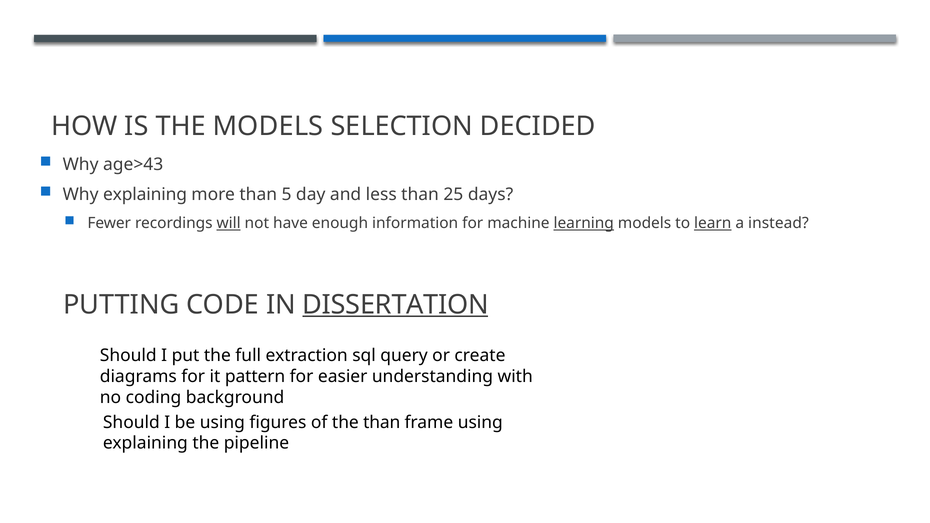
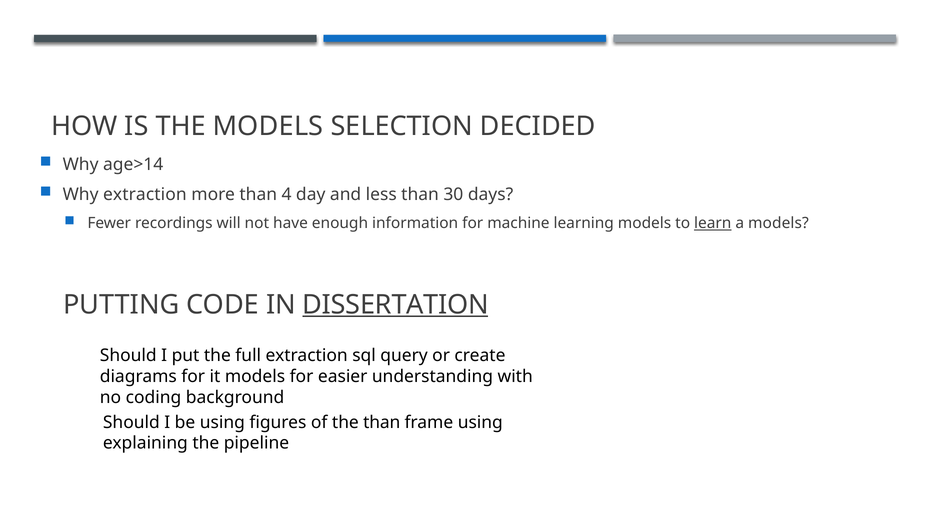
age>43: age>43 -> age>14
Why explaining: explaining -> extraction
5: 5 -> 4
25: 25 -> 30
will underline: present -> none
learning underline: present -> none
a instead: instead -> models
it pattern: pattern -> models
